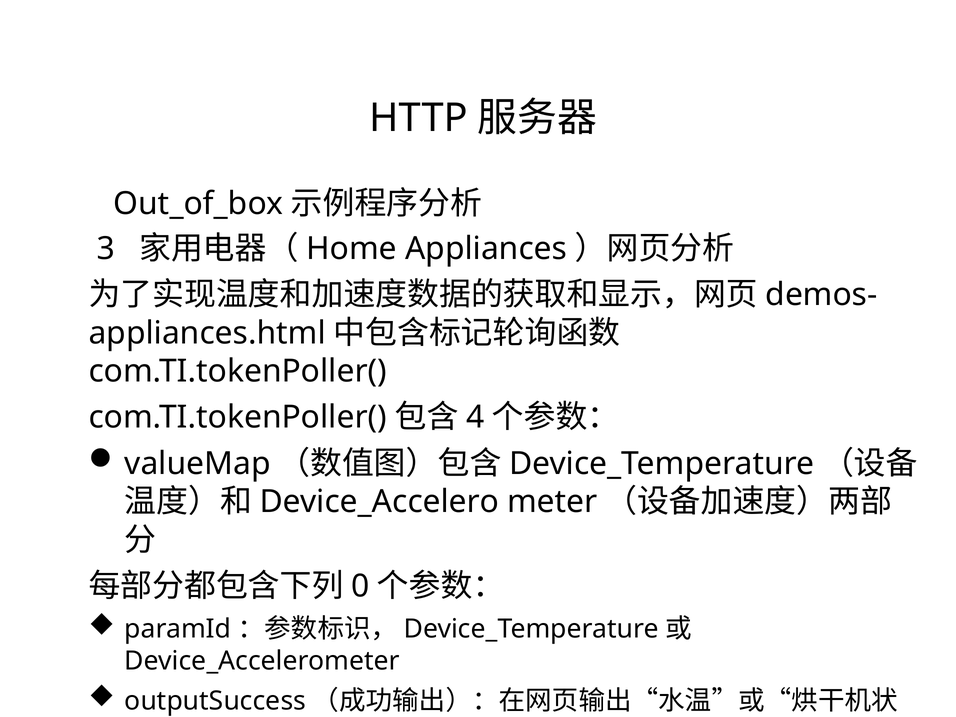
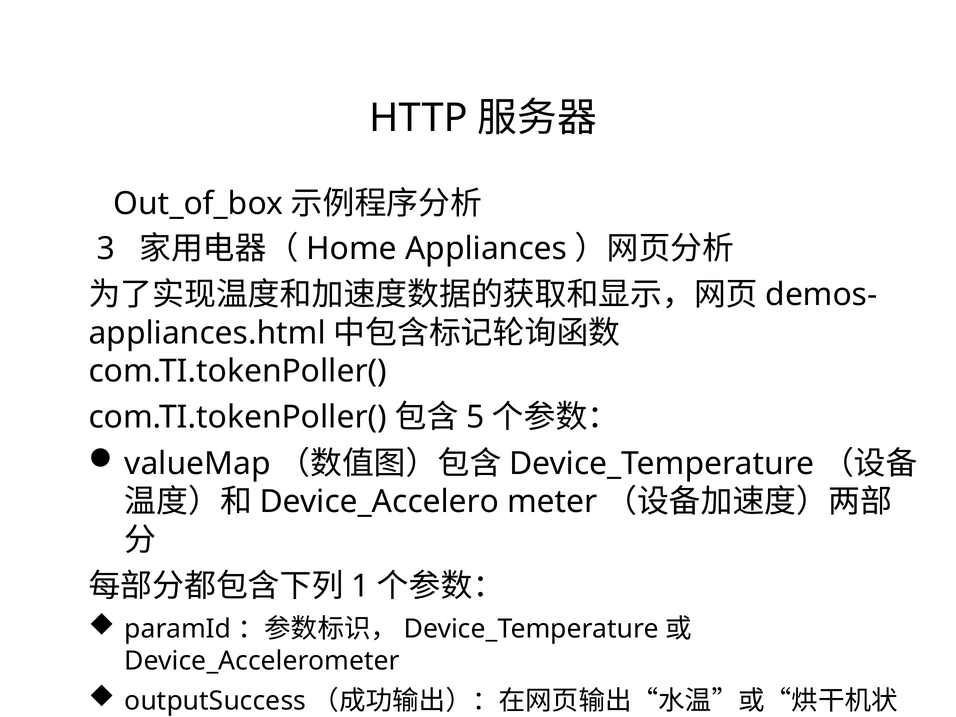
4: 4 -> 5
0: 0 -> 1
